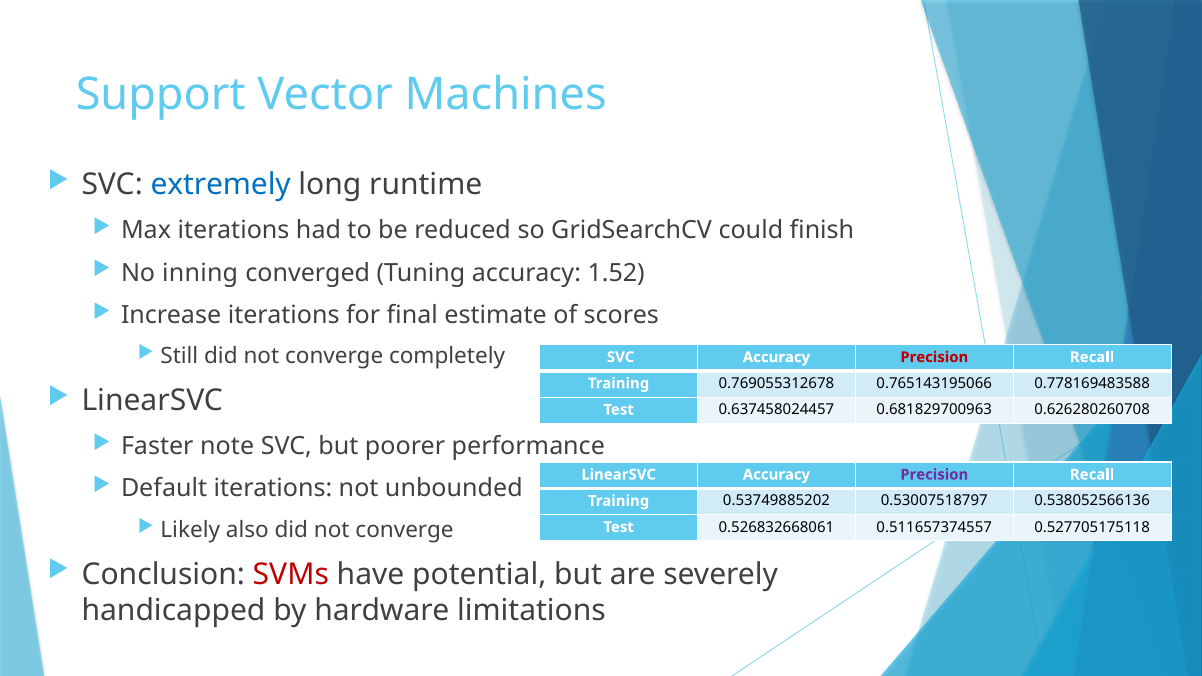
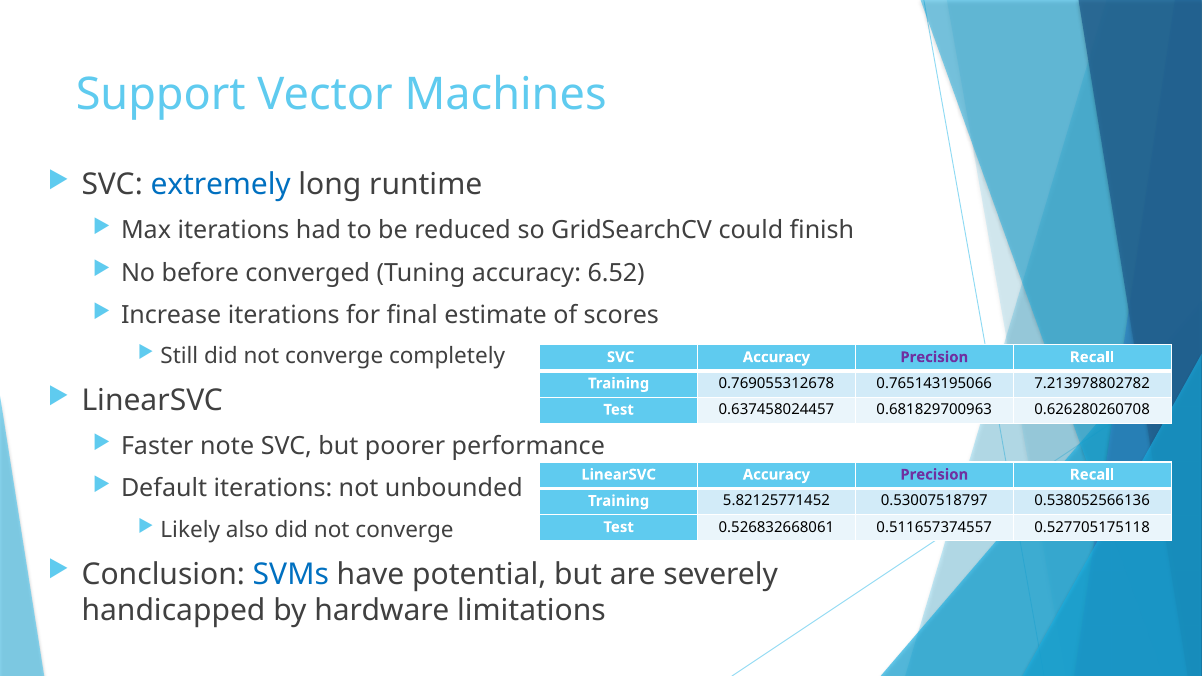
inning: inning -> before
1.52: 1.52 -> 6.52
Precision at (934, 357) colour: red -> purple
0.778169483588: 0.778169483588 -> 7.213978802782
0.53749885202: 0.53749885202 -> 5.82125771452
SVMs colour: red -> blue
